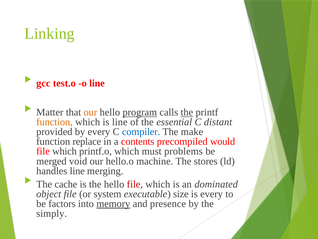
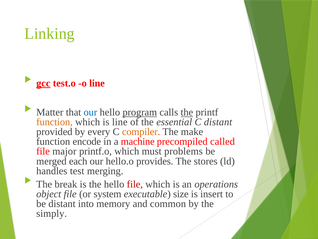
gcc underline: none -> present
our at (90, 112) colour: orange -> blue
compiler colour: blue -> orange
replace: replace -> encode
contents: contents -> machine
would: would -> called
which at (65, 151): which -> major
void: void -> each
machine: machine -> provides
handles line: line -> test
cache: cache -> break
dominated: dominated -> operations
is every: every -> insert
be factors: factors -> distant
memory underline: present -> none
presence: presence -> common
